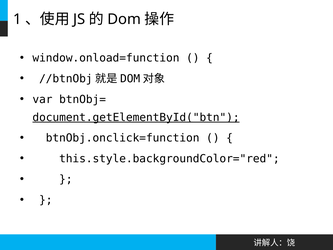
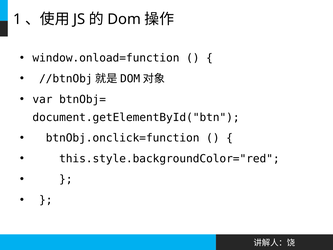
document.getElementById("btn underline: present -> none
